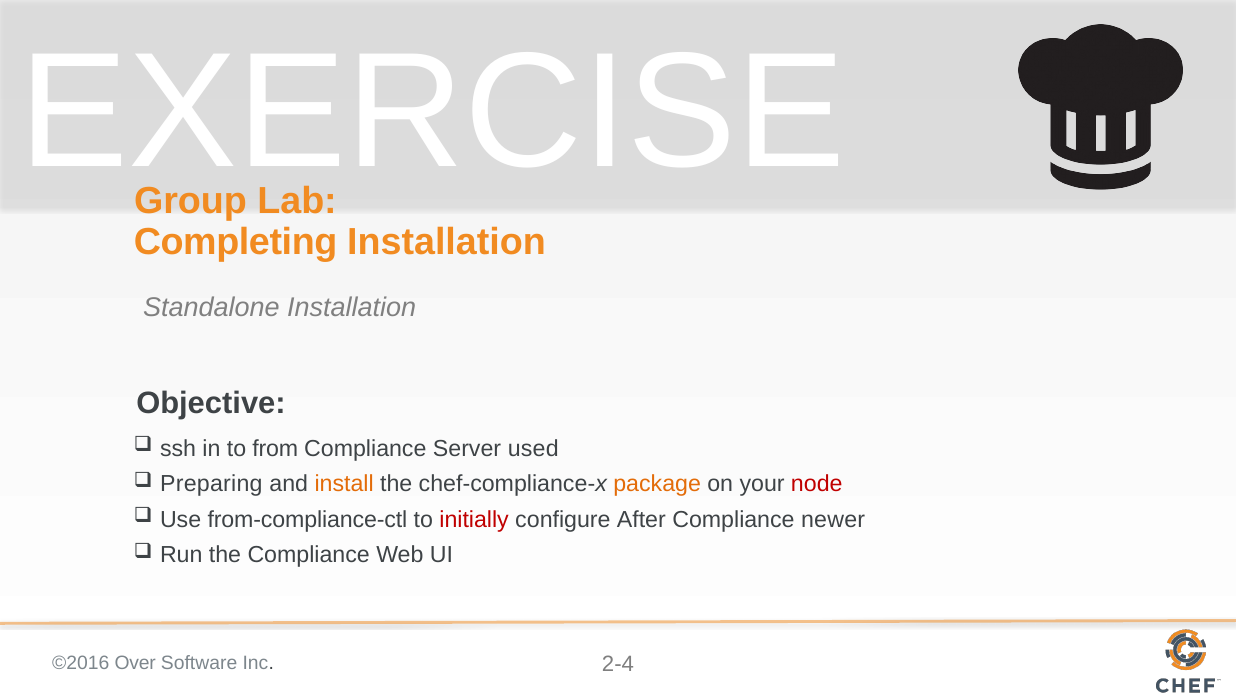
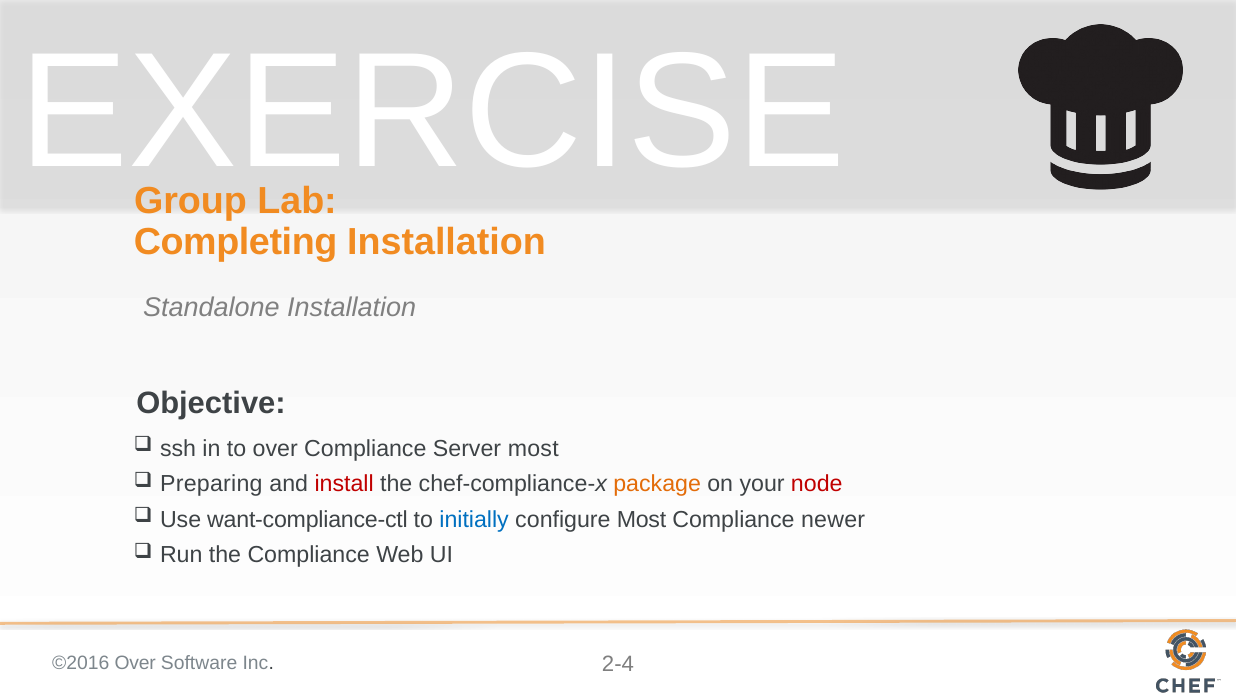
to from: from -> over
Server used: used -> most
install colour: orange -> red
from-compliance-ctl: from-compliance-ctl -> want-compliance-ctl
initially colour: red -> blue
configure After: After -> Most
